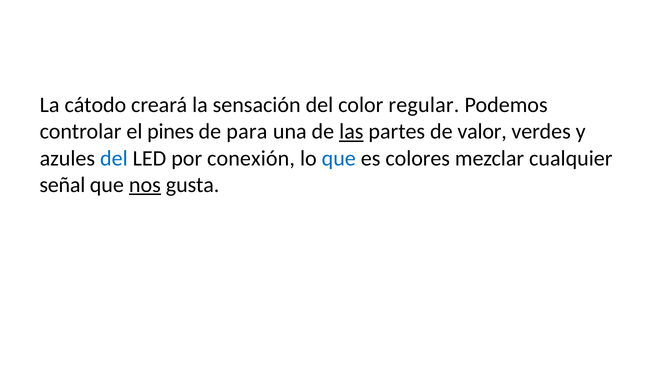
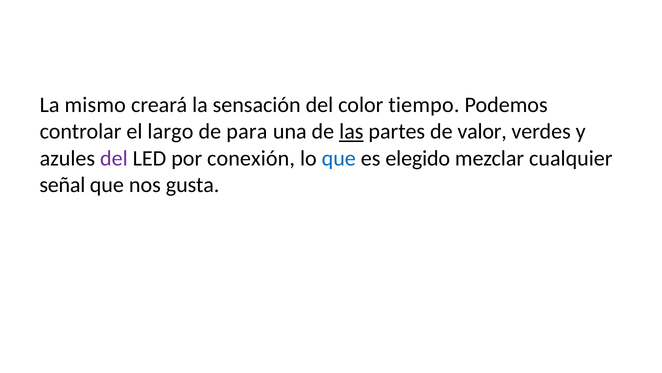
cátodo: cátodo -> mismo
regular: regular -> tiempo
pines: pines -> largo
del at (114, 158) colour: blue -> purple
colores: colores -> elegido
nos underline: present -> none
